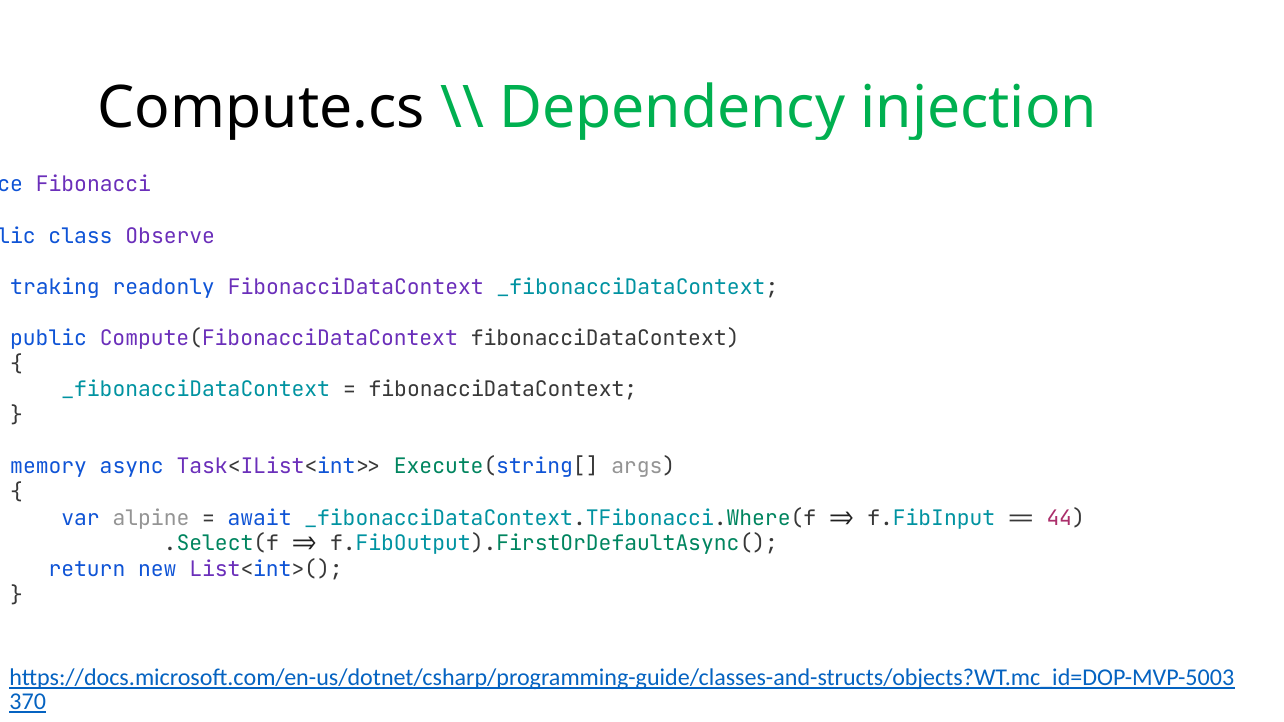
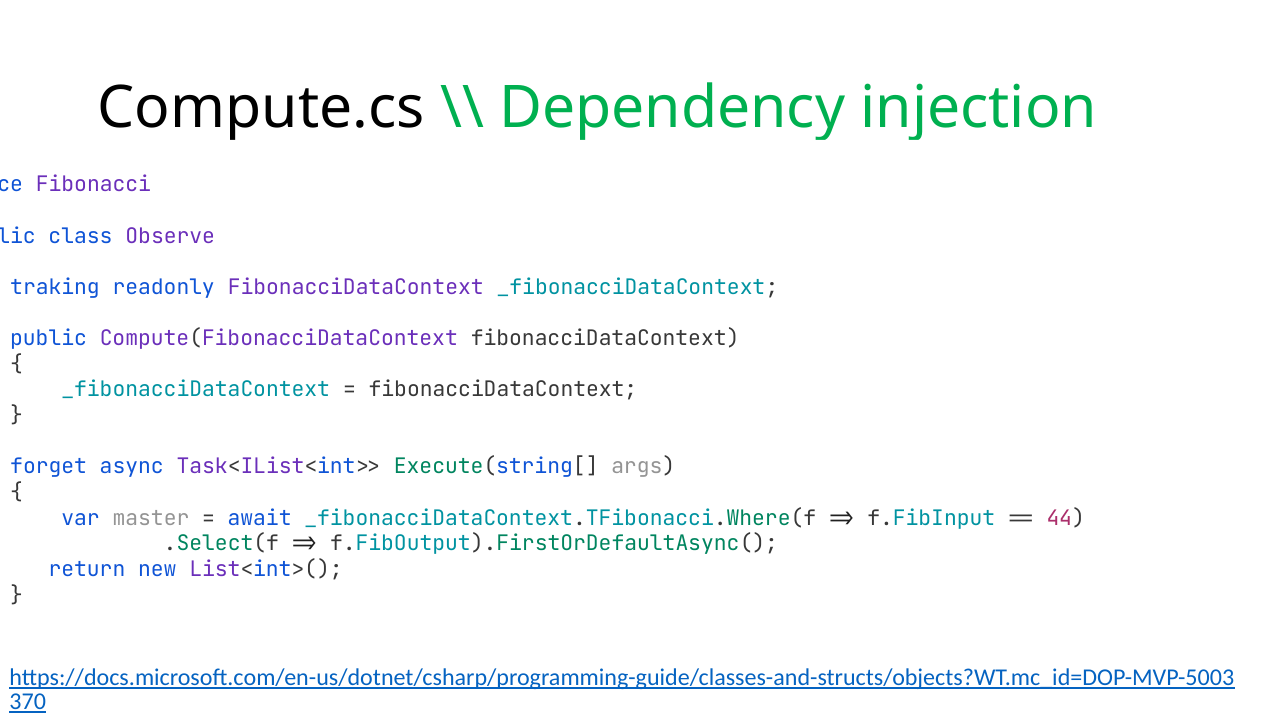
memory: memory -> forget
alpine: alpine -> master
